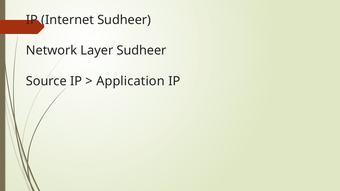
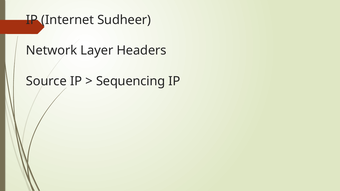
Layer Sudheer: Sudheer -> Headers
Application: Application -> Sequencing
